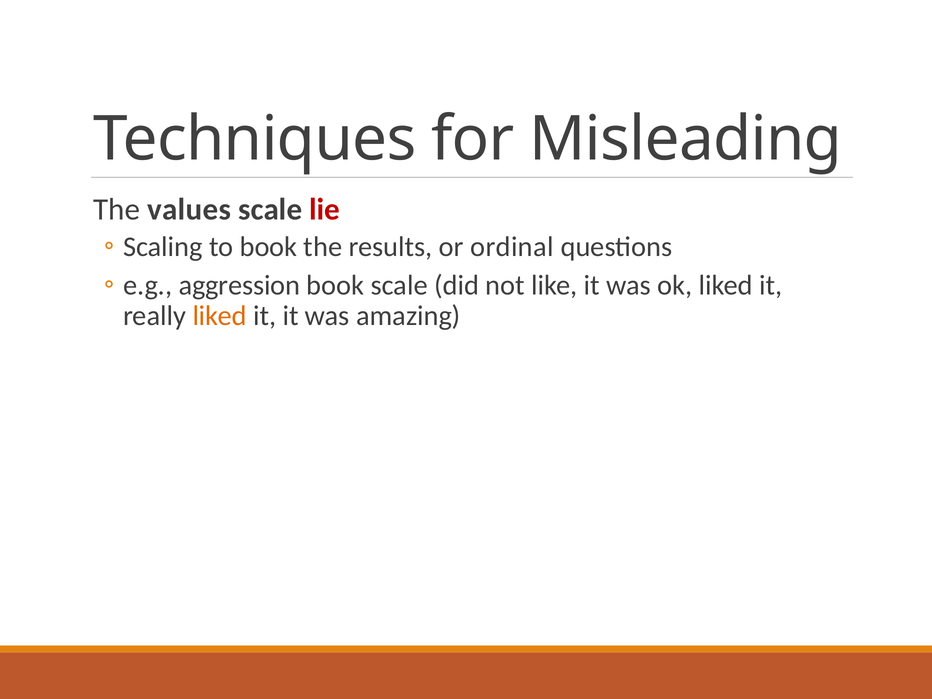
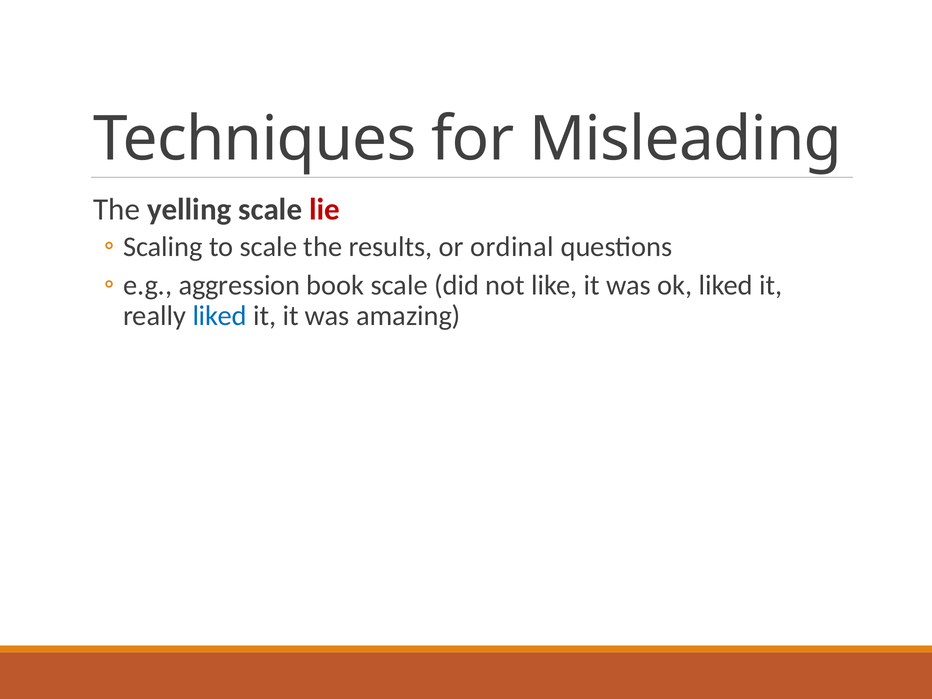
values: values -> yelling
to book: book -> scale
liked at (220, 316) colour: orange -> blue
